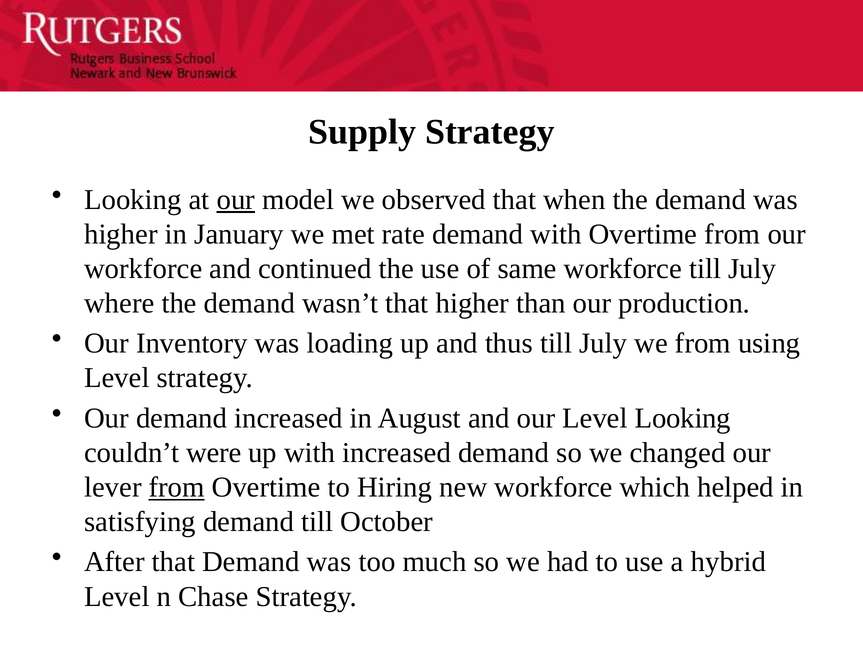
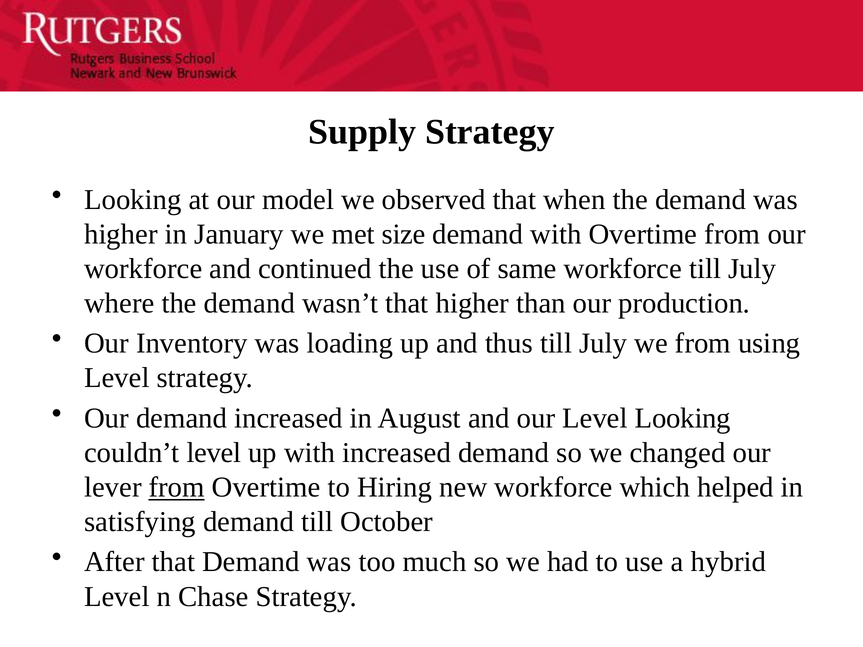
our at (236, 200) underline: present -> none
rate: rate -> size
couldn’t were: were -> level
